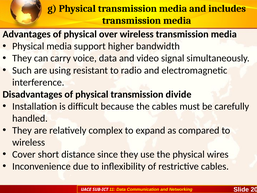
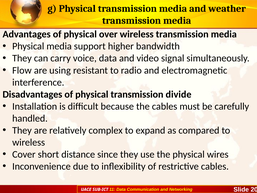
includes: includes -> weather
Such: Such -> Flow
